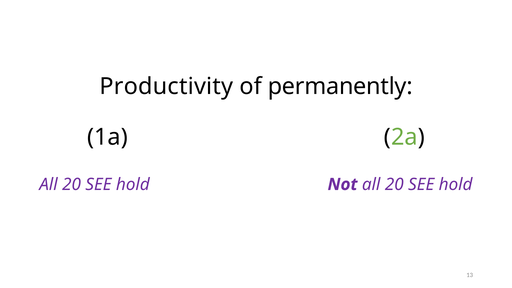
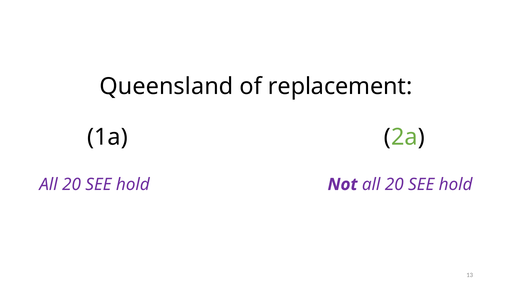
Productivity: Productivity -> Queensland
permanently: permanently -> replacement
